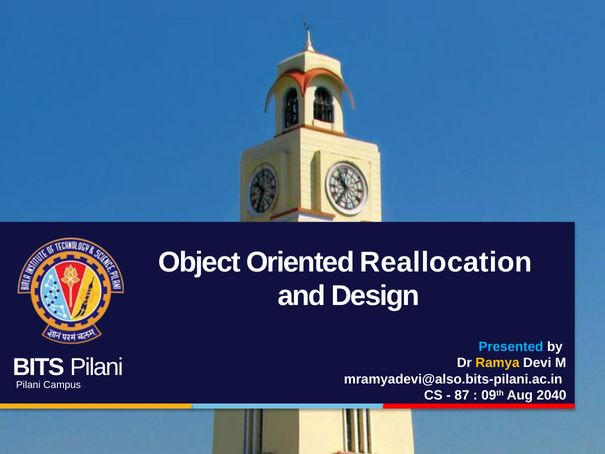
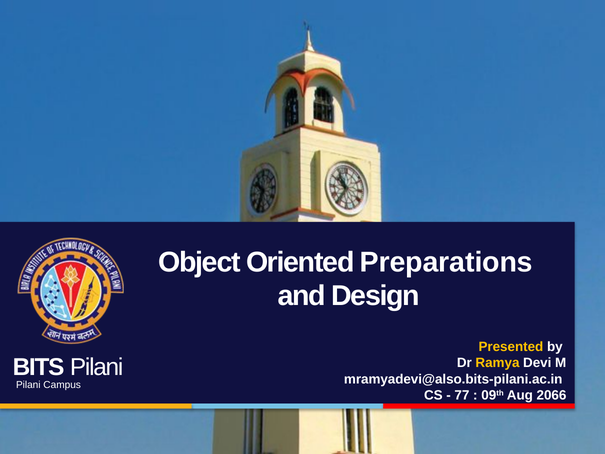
Reallocation: Reallocation -> Preparations
Presented colour: light blue -> yellow
87: 87 -> 77
2040: 2040 -> 2066
